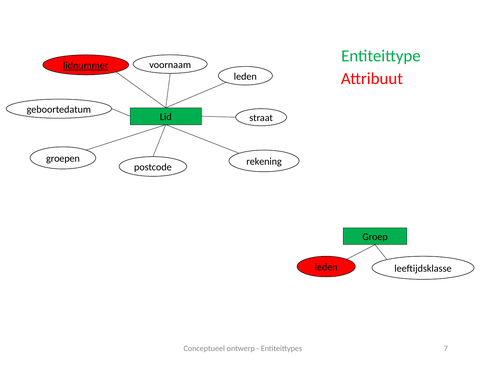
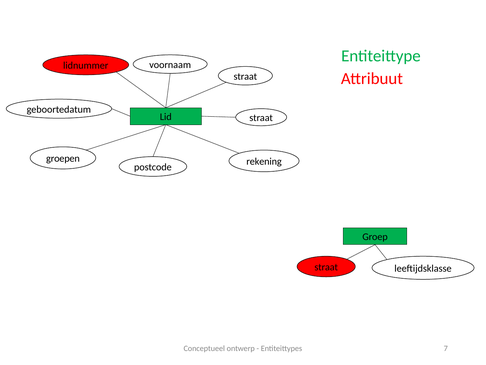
lidnummer underline: present -> none
leden at (245, 76): leden -> straat
leden at (326, 267): leden -> straat
